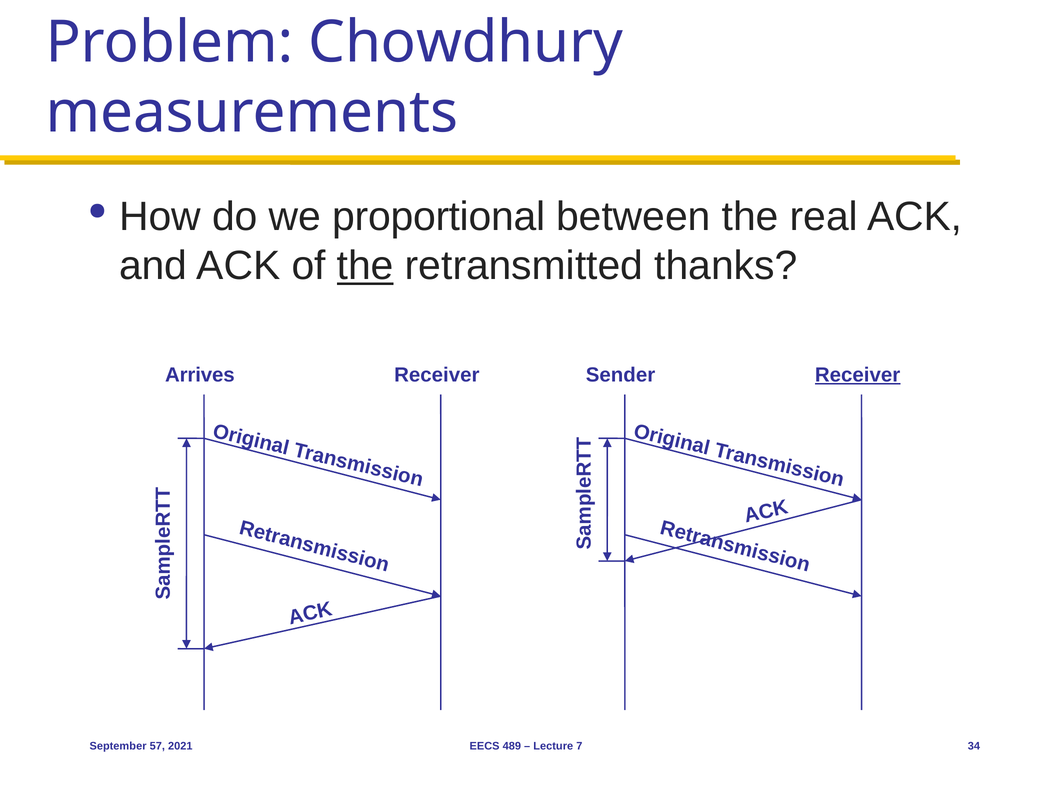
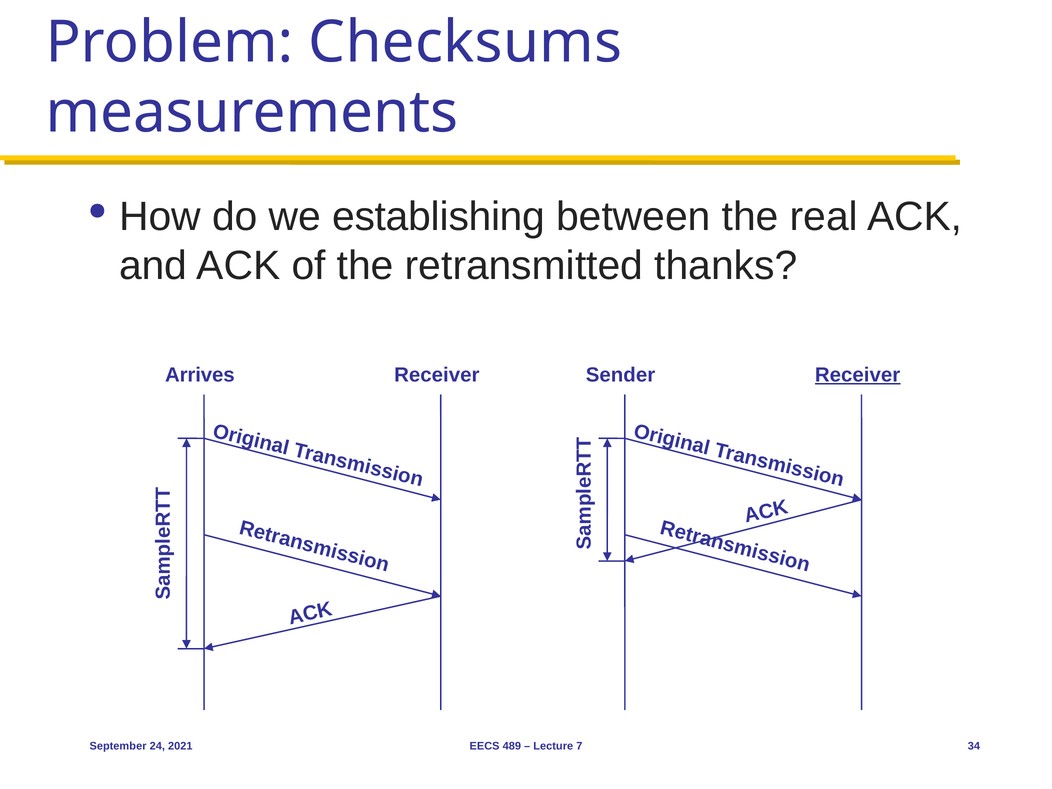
Chowdhury: Chowdhury -> Checksums
proportional: proportional -> establishing
the at (365, 266) underline: present -> none
57: 57 -> 24
